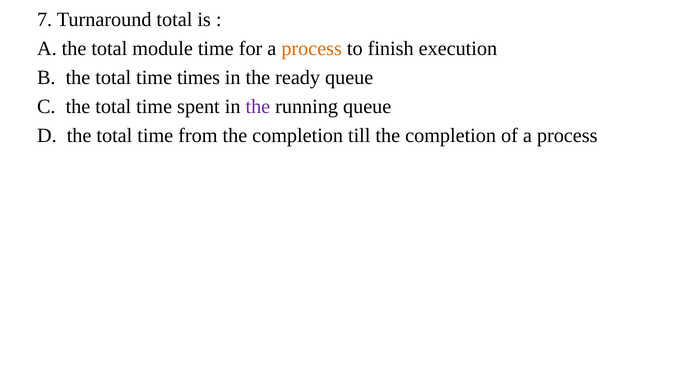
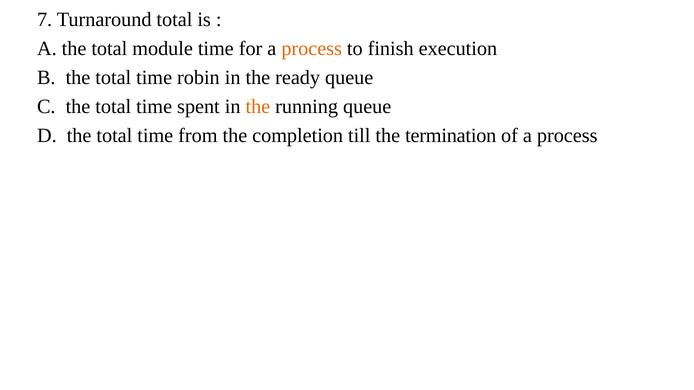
times: times -> robin
the at (258, 107) colour: purple -> orange
till the completion: completion -> termination
